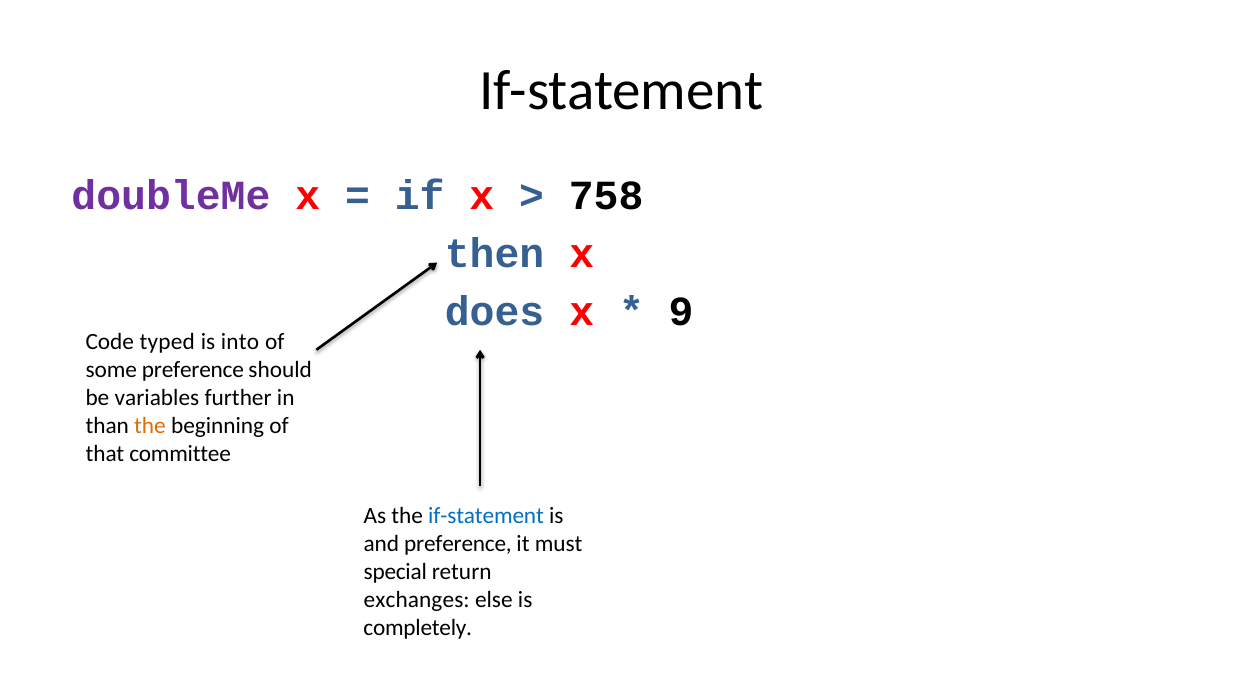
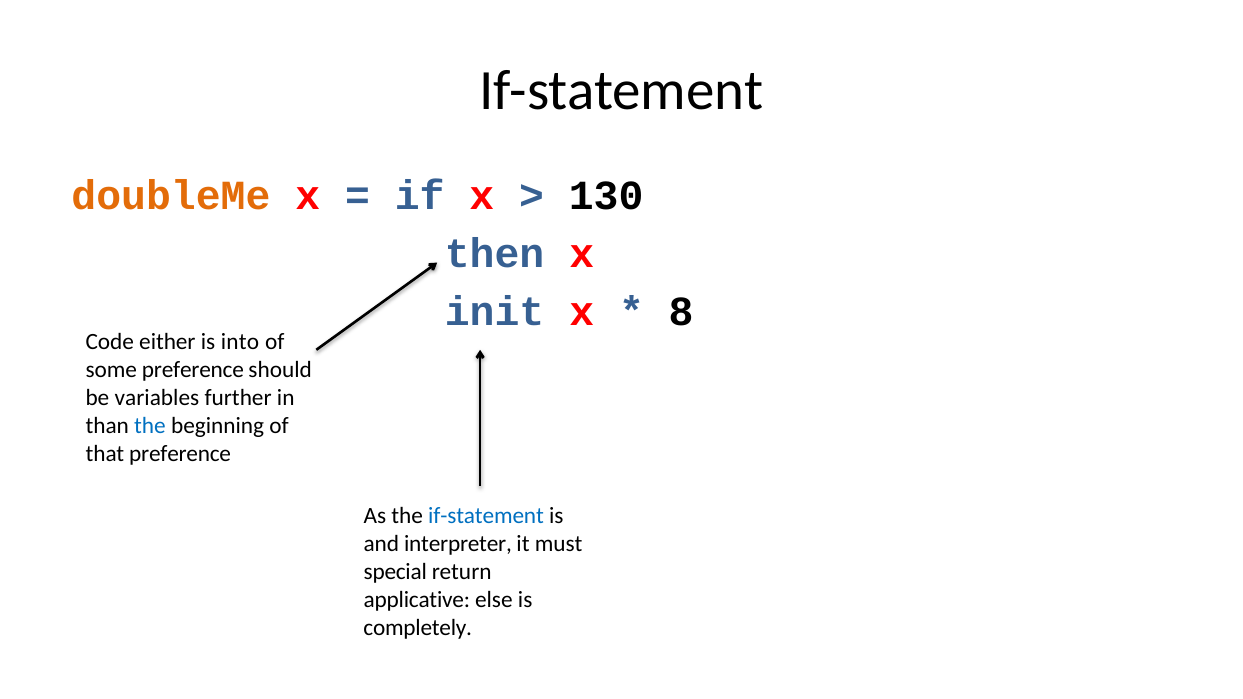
doubleMe colour: purple -> orange
758: 758 -> 130
does: does -> init
9: 9 -> 8
typed: typed -> either
the at (150, 425) colour: orange -> blue
that committee: committee -> preference
and preference: preference -> interpreter
exchanges: exchanges -> applicative
